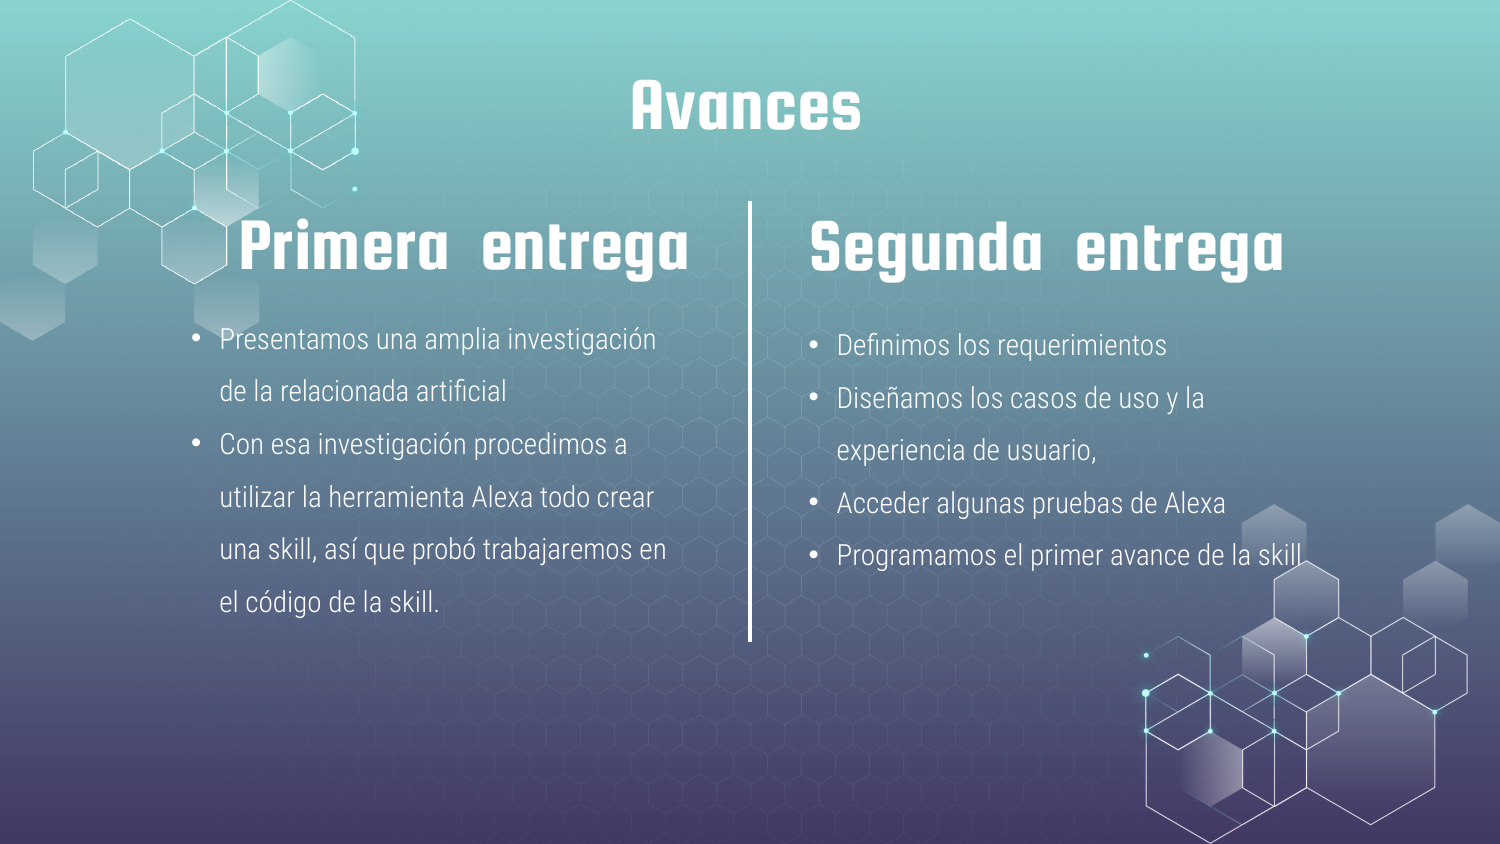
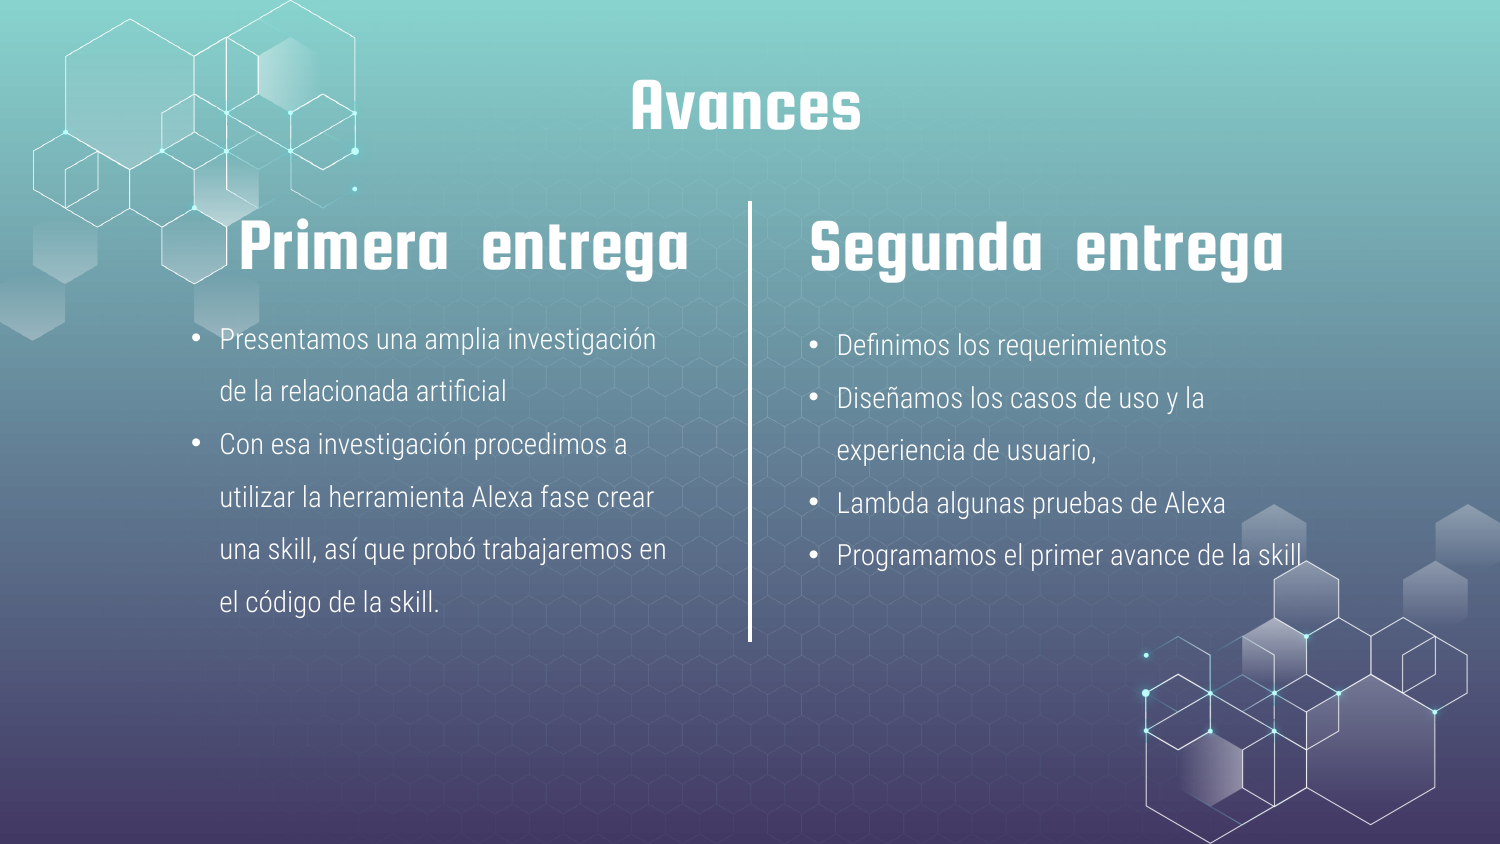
todo: todo -> fase
Acceder: Acceder -> Lambda
